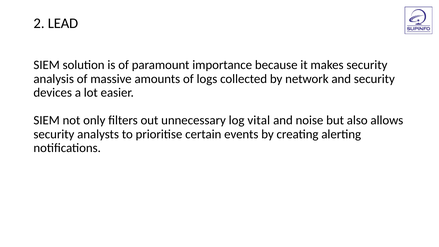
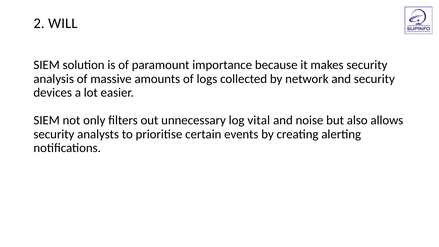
LEAD: LEAD -> WILL
